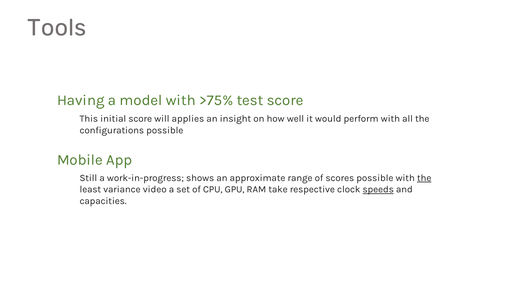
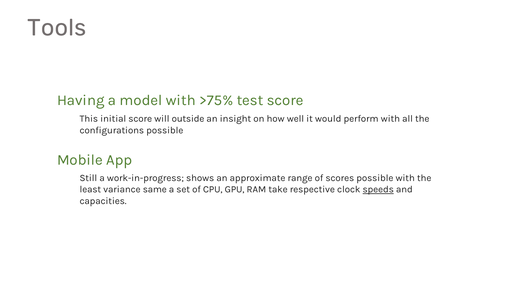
applies: applies -> outside
the at (424, 178) underline: present -> none
video: video -> same
